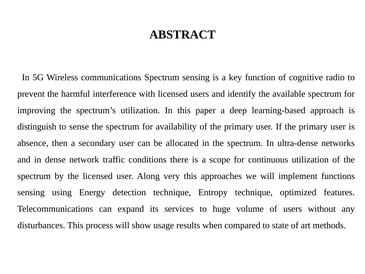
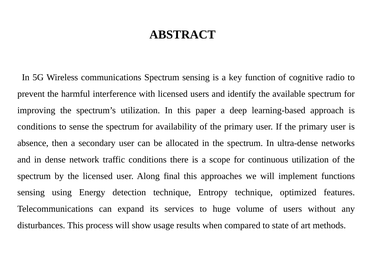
distinguish at (37, 127): distinguish -> conditions
very: very -> final
